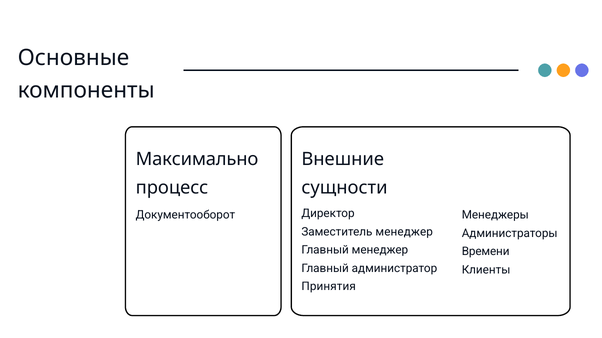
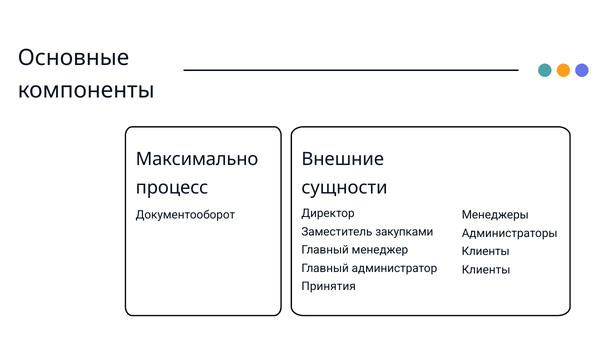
Заместитель менеджер: менеджер -> закупками
Времени at (486, 252): Времени -> Клиенты
